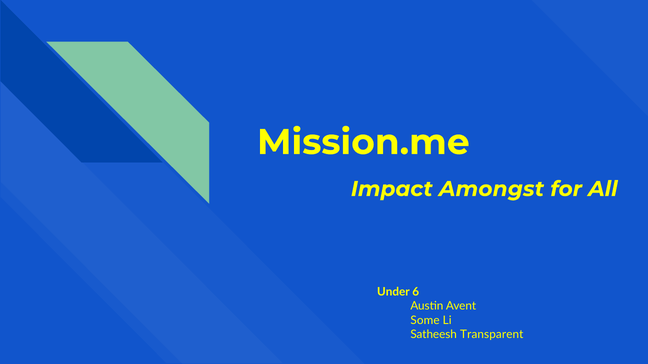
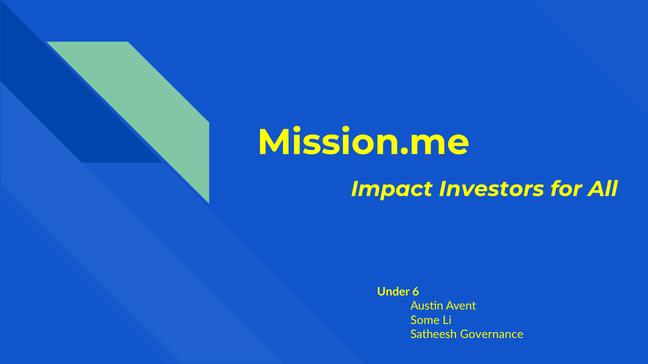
Amongst: Amongst -> Investors
Transparent: Transparent -> Governance
